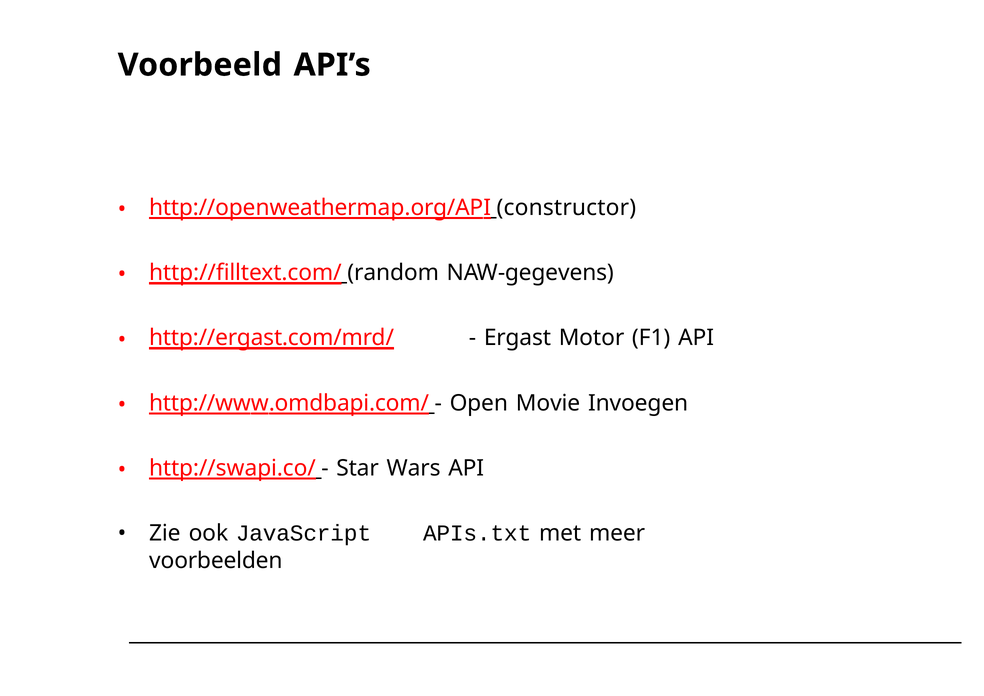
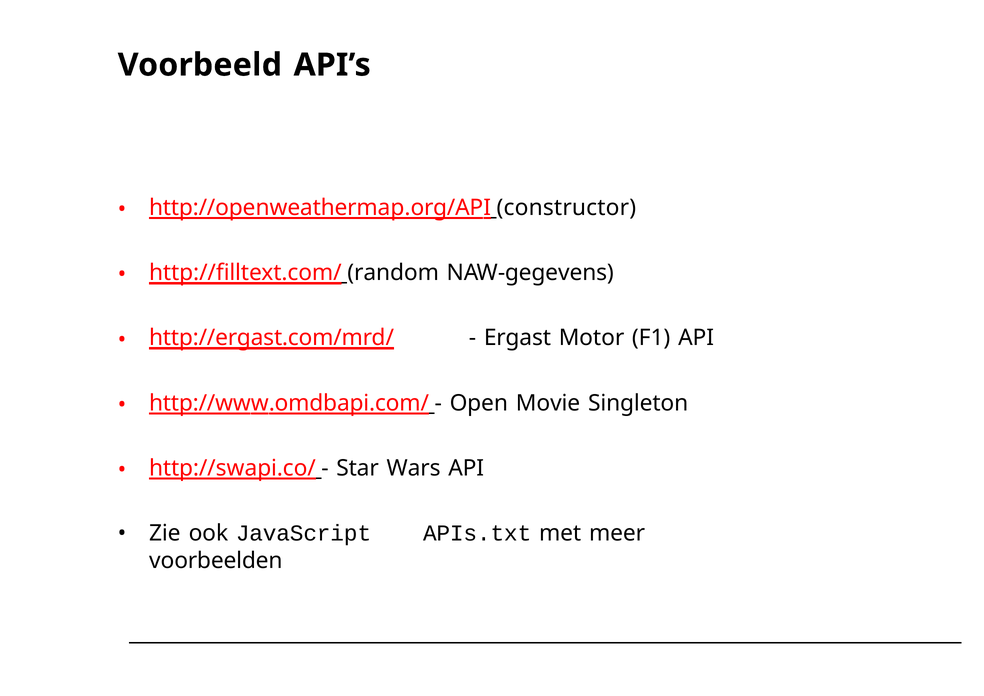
Invoegen: Invoegen -> Singleton
